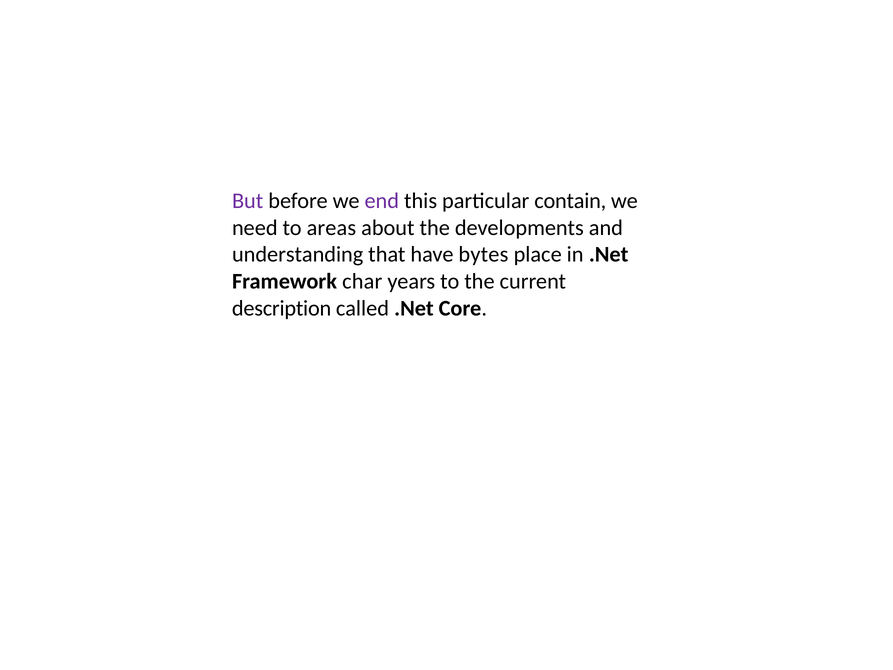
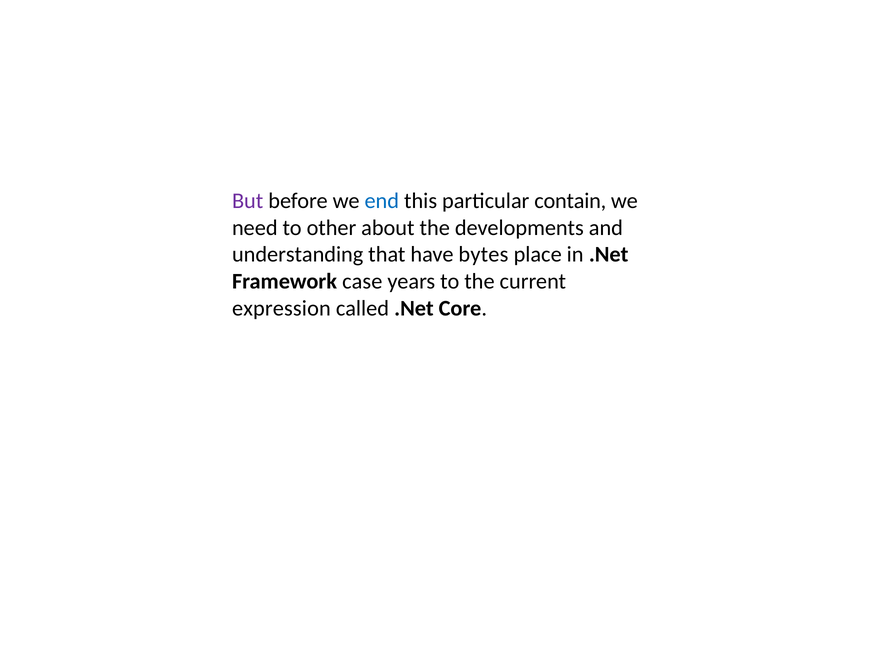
end colour: purple -> blue
areas: areas -> other
char: char -> case
description: description -> expression
